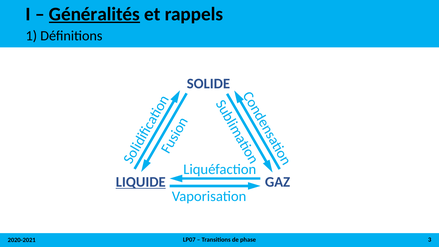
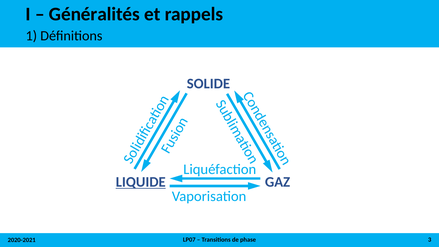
Généralités underline: present -> none
